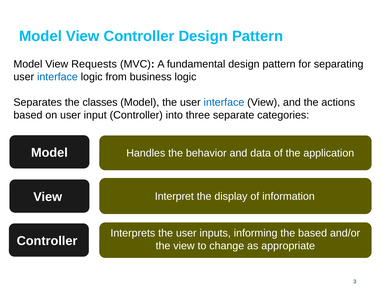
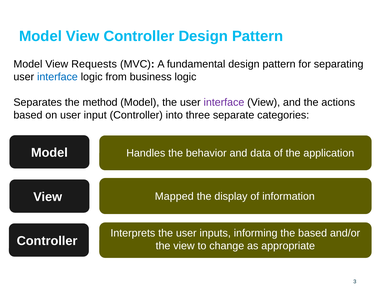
classes: classes -> method
interface at (224, 102) colour: blue -> purple
Interpret: Interpret -> Mapped
